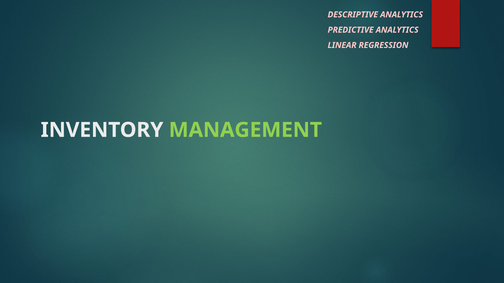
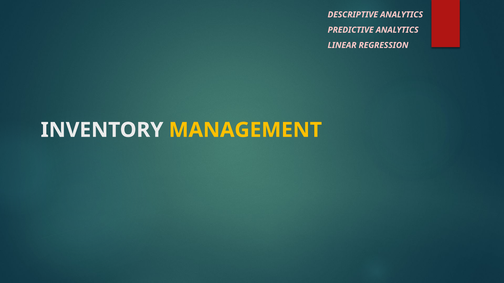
MANAGEMENT colour: light green -> yellow
